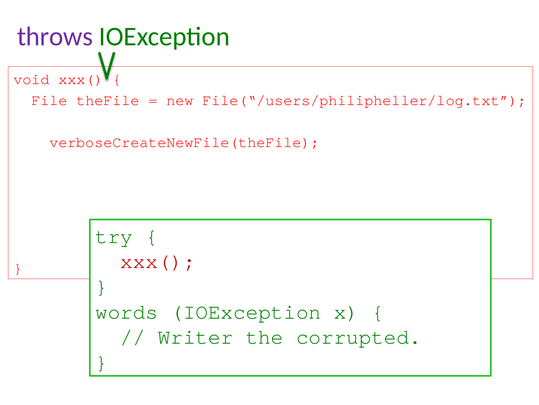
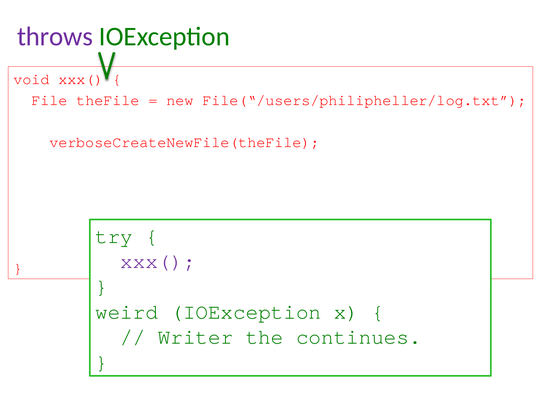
xxx( at (158, 261) colour: red -> purple
words: words -> weird
corrupted: corrupted -> continues
